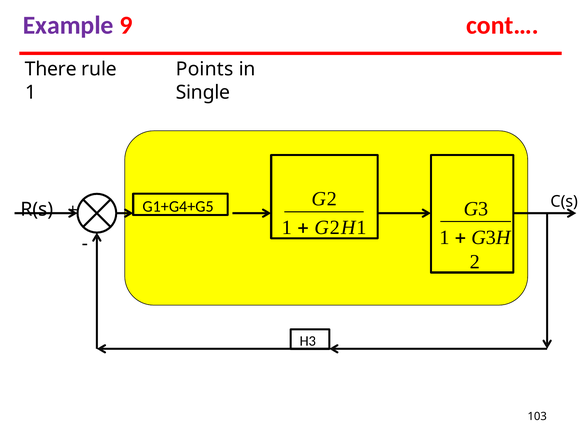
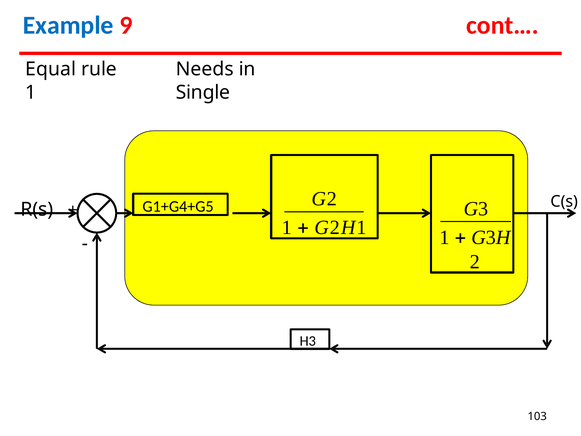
Example colour: purple -> blue
There: There -> Equal
Points: Points -> Needs
